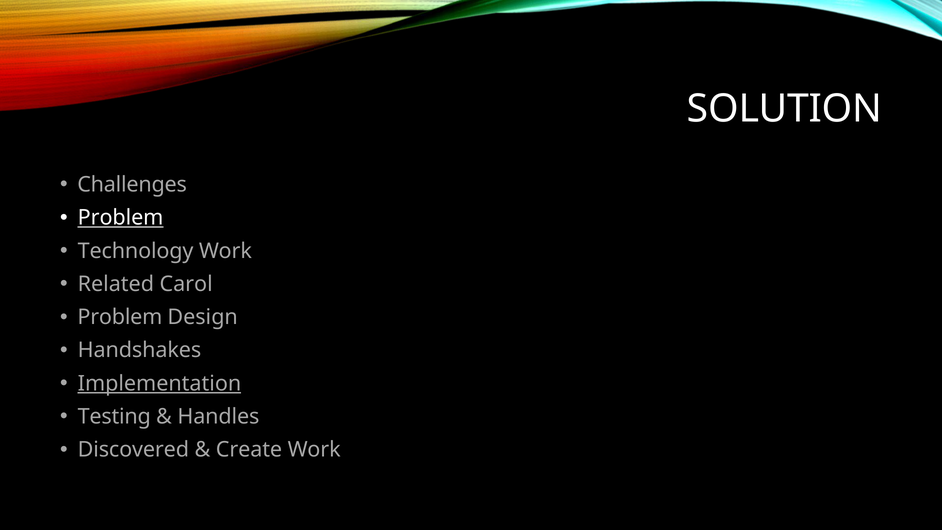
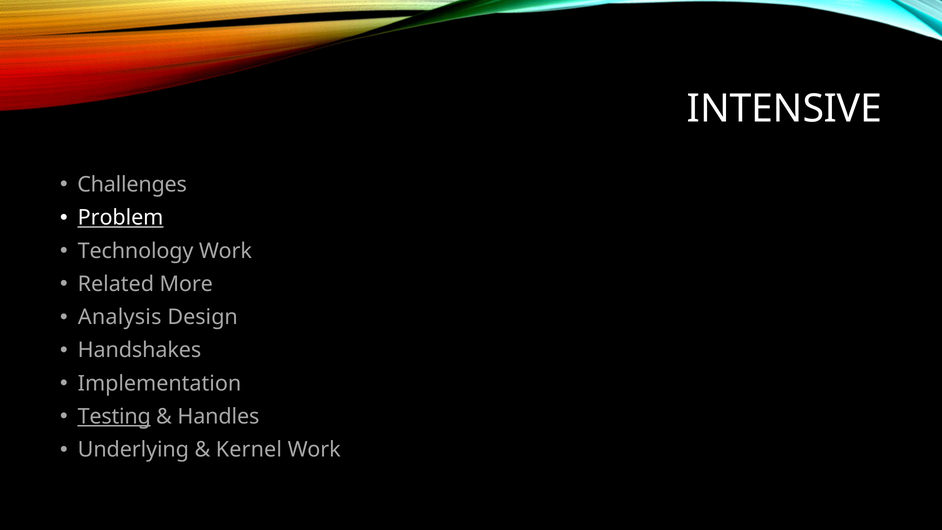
SOLUTION: SOLUTION -> INTENSIVE
Carol: Carol -> More
Problem at (120, 317): Problem -> Analysis
Implementation underline: present -> none
Testing underline: none -> present
Discovered: Discovered -> Underlying
Create: Create -> Kernel
